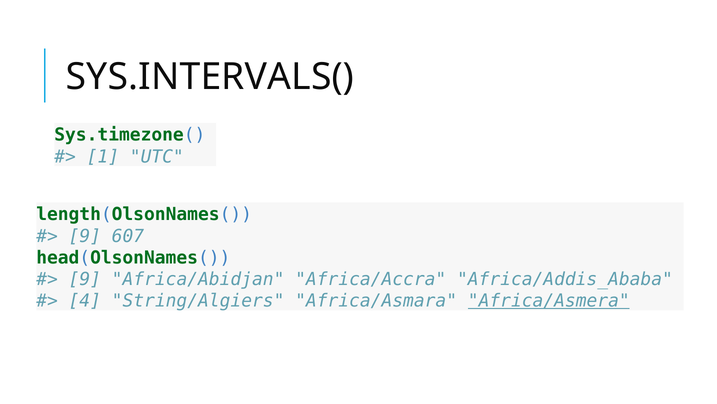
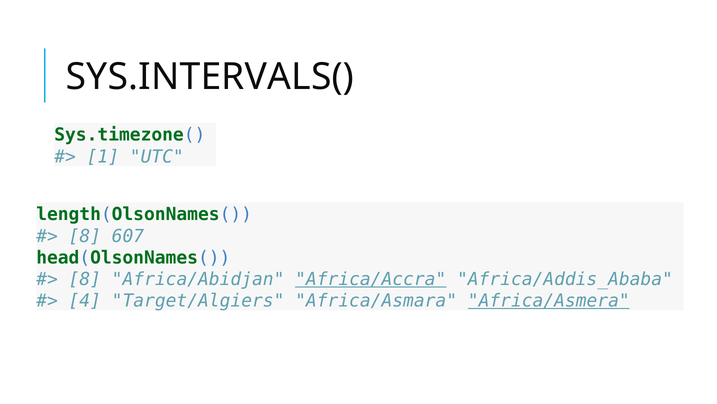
9 at (85, 236): 9 -> 8
9 at (85, 279): 9 -> 8
Africa/Accra underline: none -> present
String/Algiers: String/Algiers -> Target/Algiers
